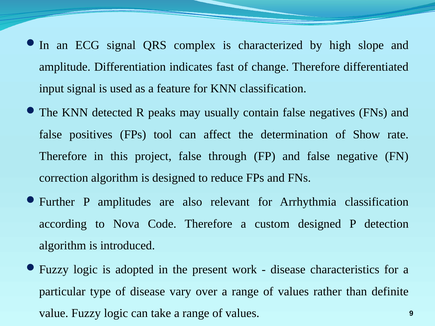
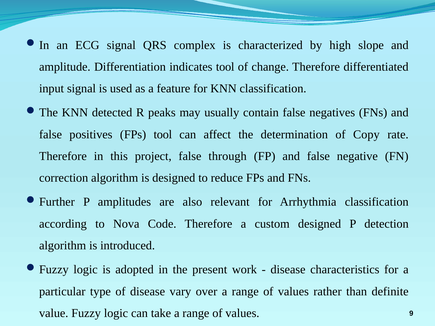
indicates fast: fast -> tool
Show: Show -> Copy
